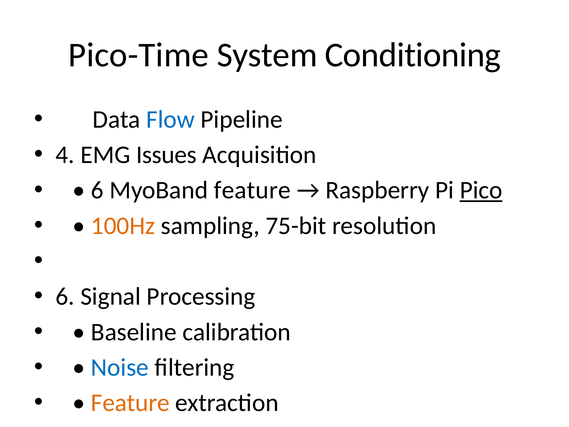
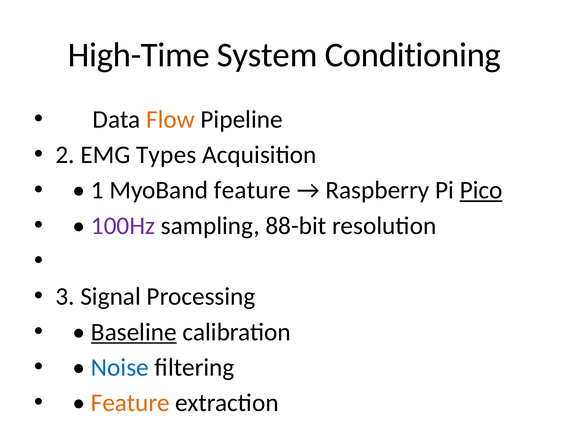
Pico-Time: Pico-Time -> High-Time
Flow colour: blue -> orange
4 at (65, 155): 4 -> 2
Issues: Issues -> Types
6 at (97, 190): 6 -> 1
100Hz colour: orange -> purple
75-bit: 75-bit -> 88-bit
6 at (65, 296): 6 -> 3
Baseline underline: none -> present
